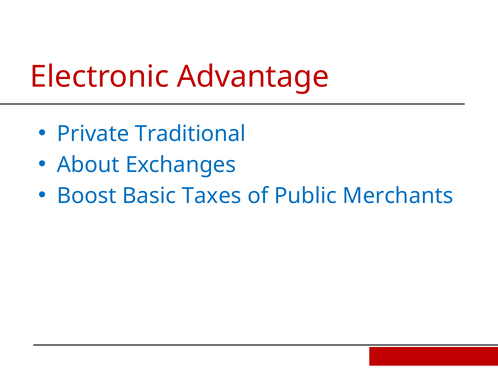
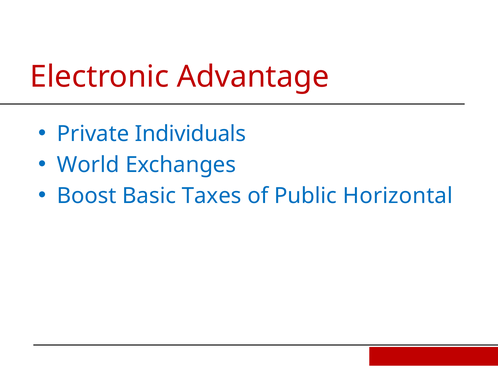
Traditional: Traditional -> Individuals
About: About -> World
Merchants: Merchants -> Horizontal
